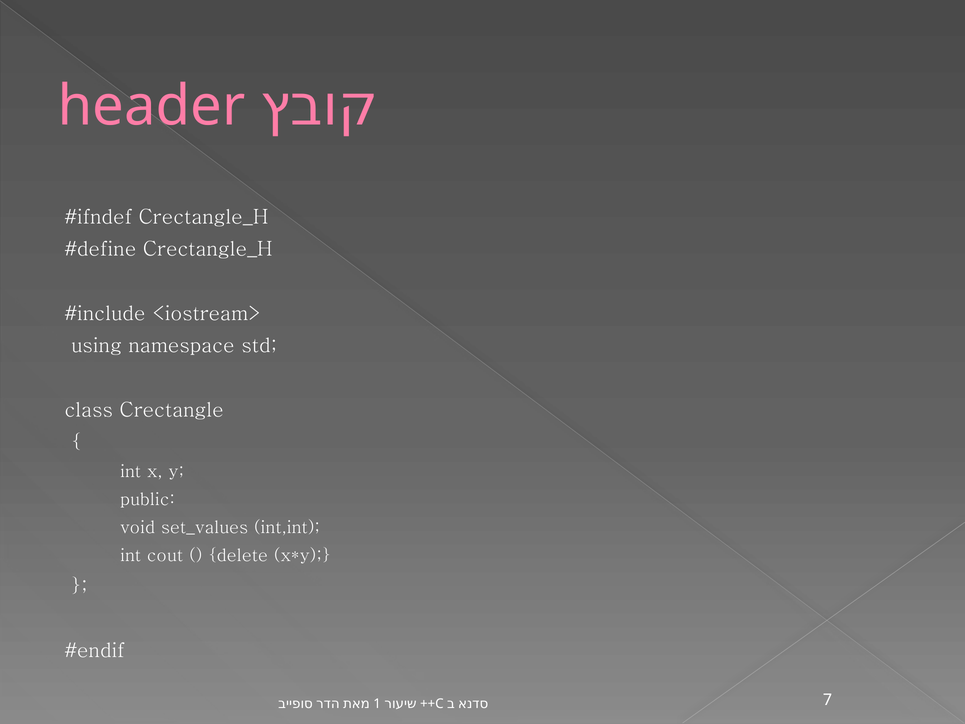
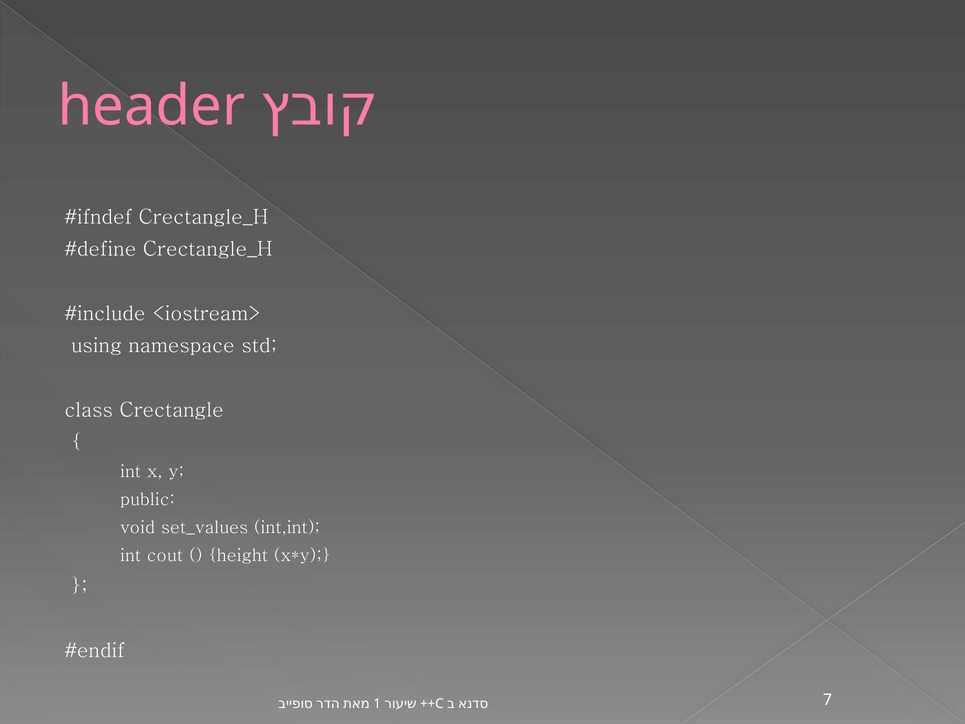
delete: delete -> height
